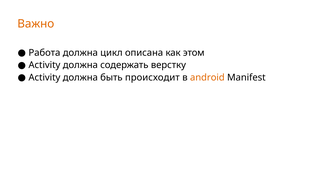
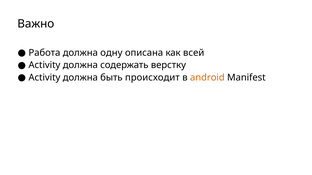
Важно colour: orange -> black
цикл: цикл -> одну
этом: этом -> всей
